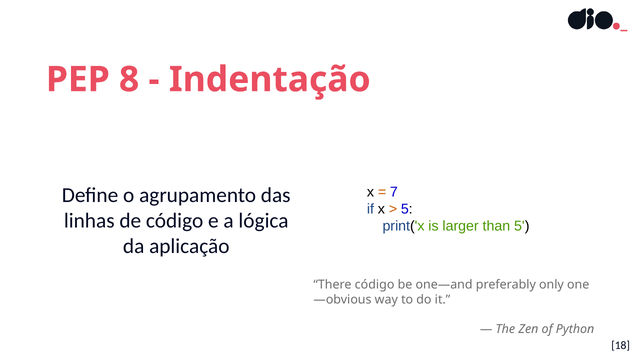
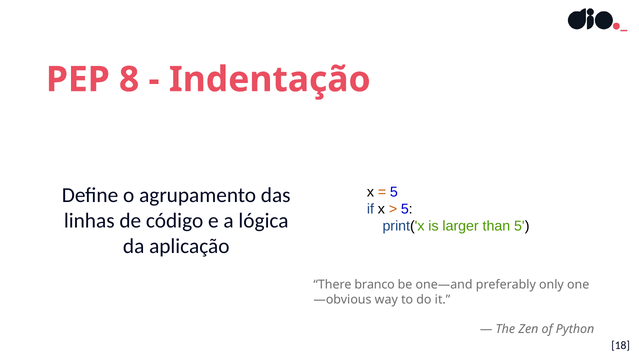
7 at (394, 192): 7 -> 5
There código: código -> branco
